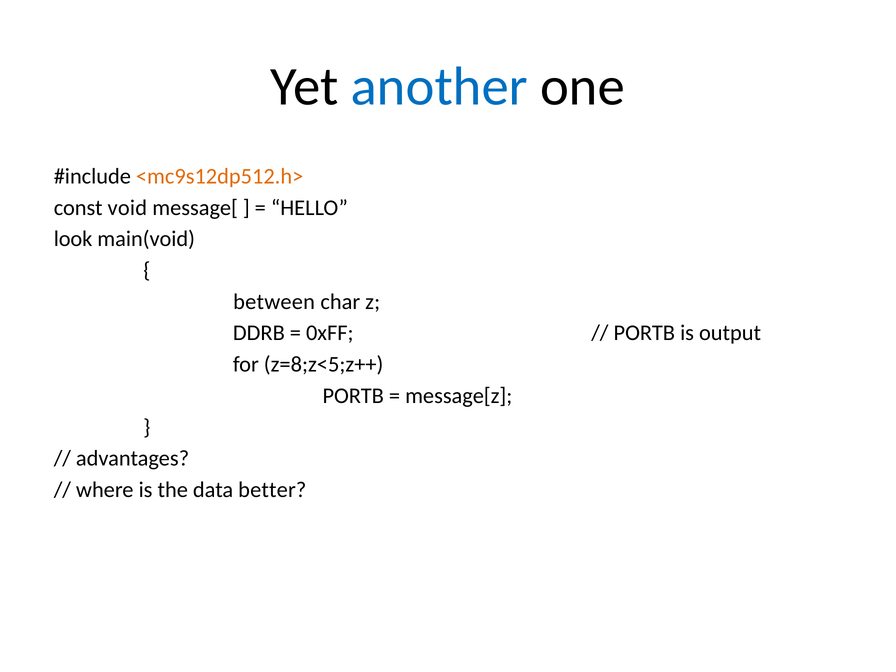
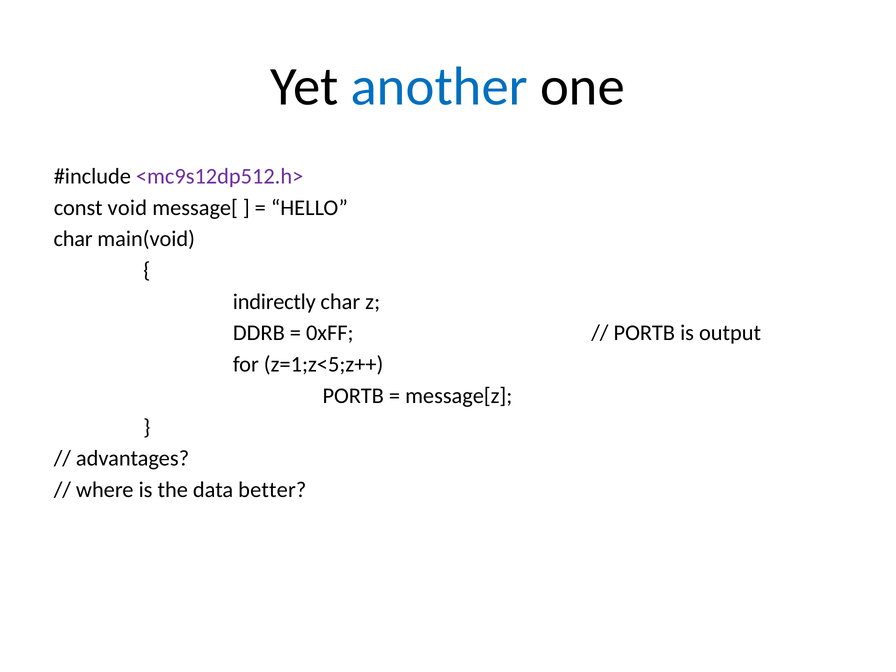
<mc9s12dp512.h> colour: orange -> purple
look at (73, 239): look -> char
between: between -> indirectly
z=8;z<5;z++: z=8;z<5;z++ -> z=1;z<5;z++
